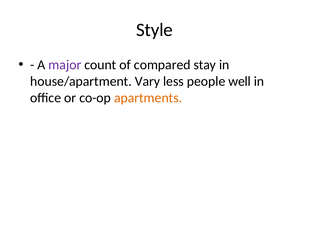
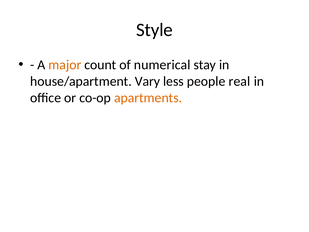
major colour: purple -> orange
compared: compared -> numerical
well: well -> real
